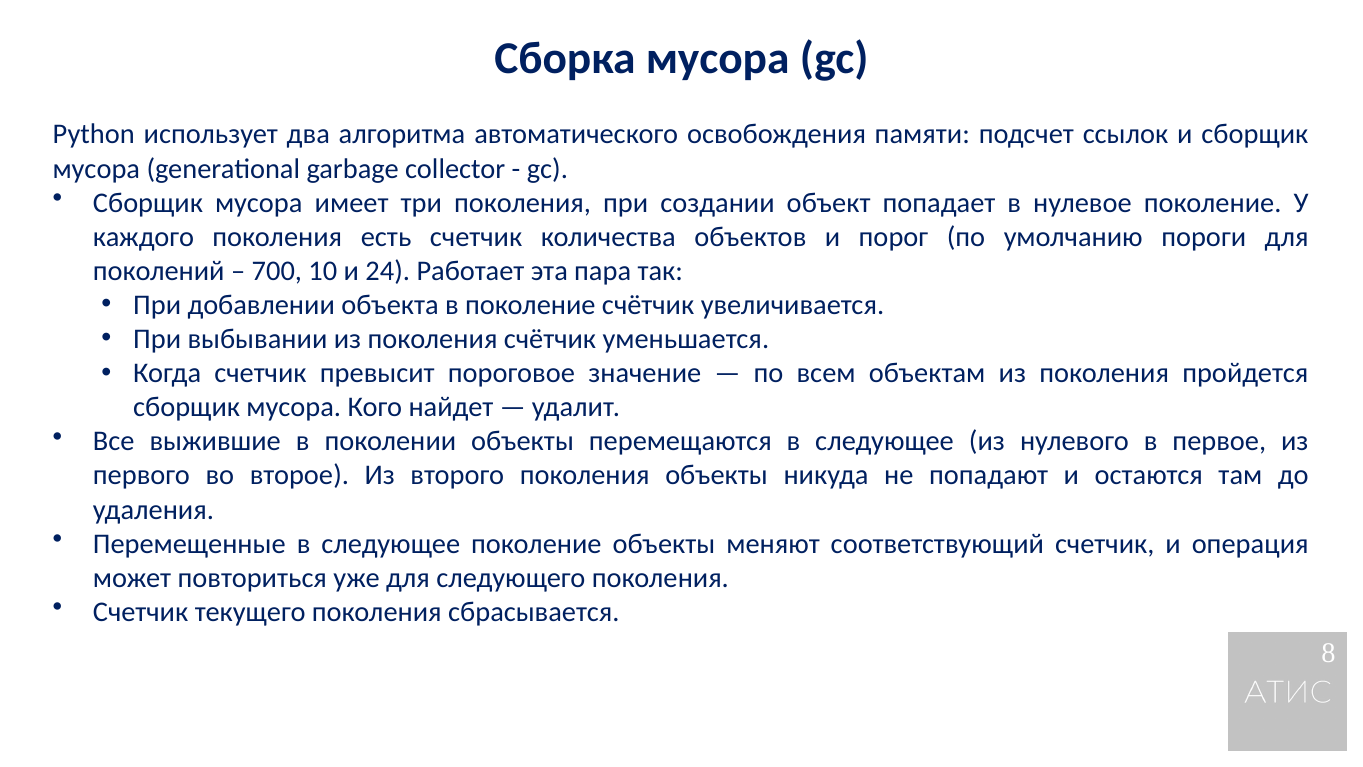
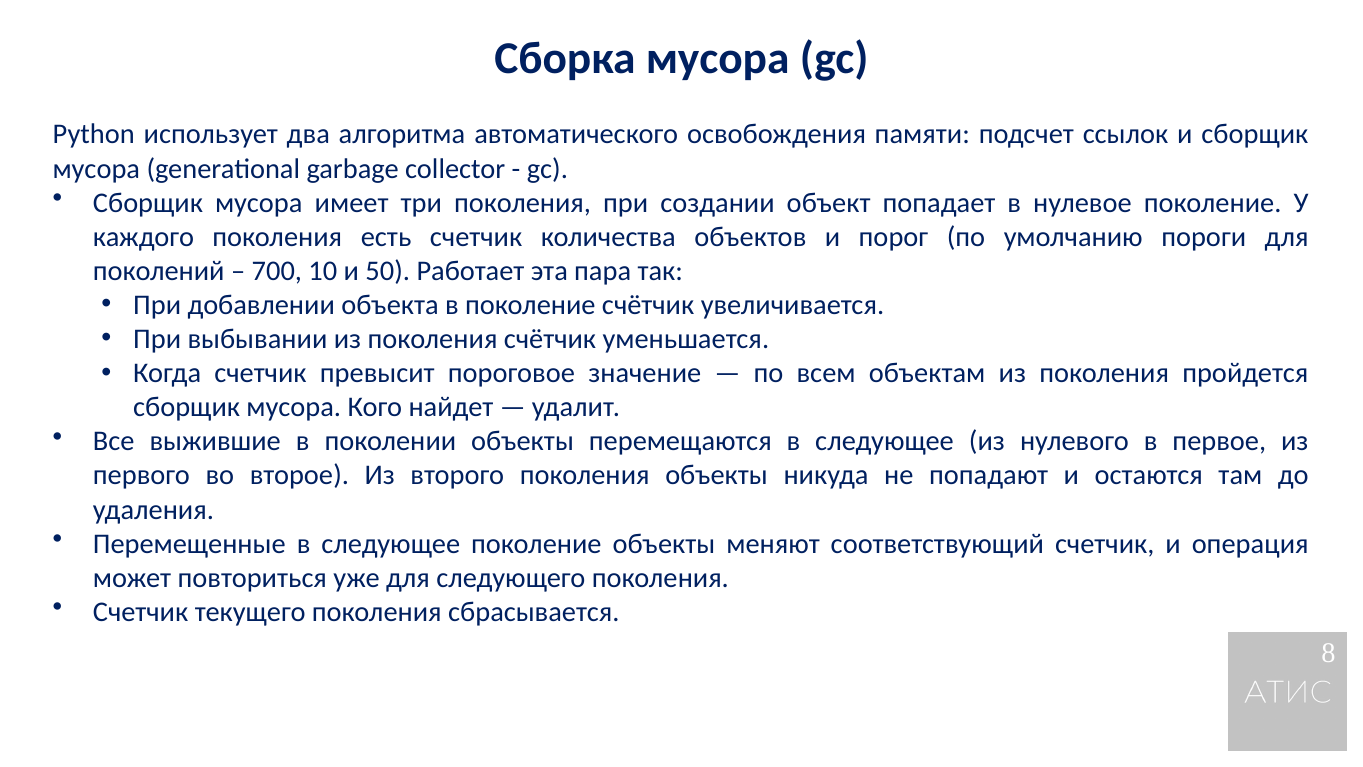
24: 24 -> 50
